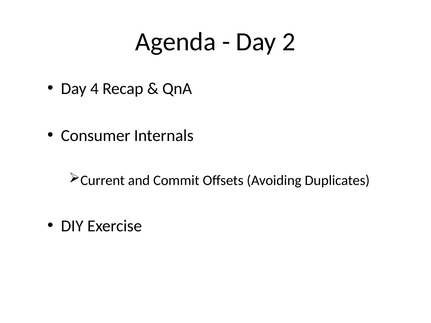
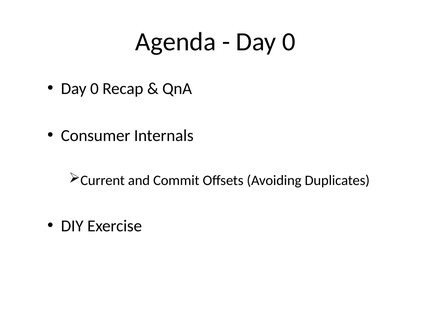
2 at (289, 42): 2 -> 0
4 at (94, 89): 4 -> 0
